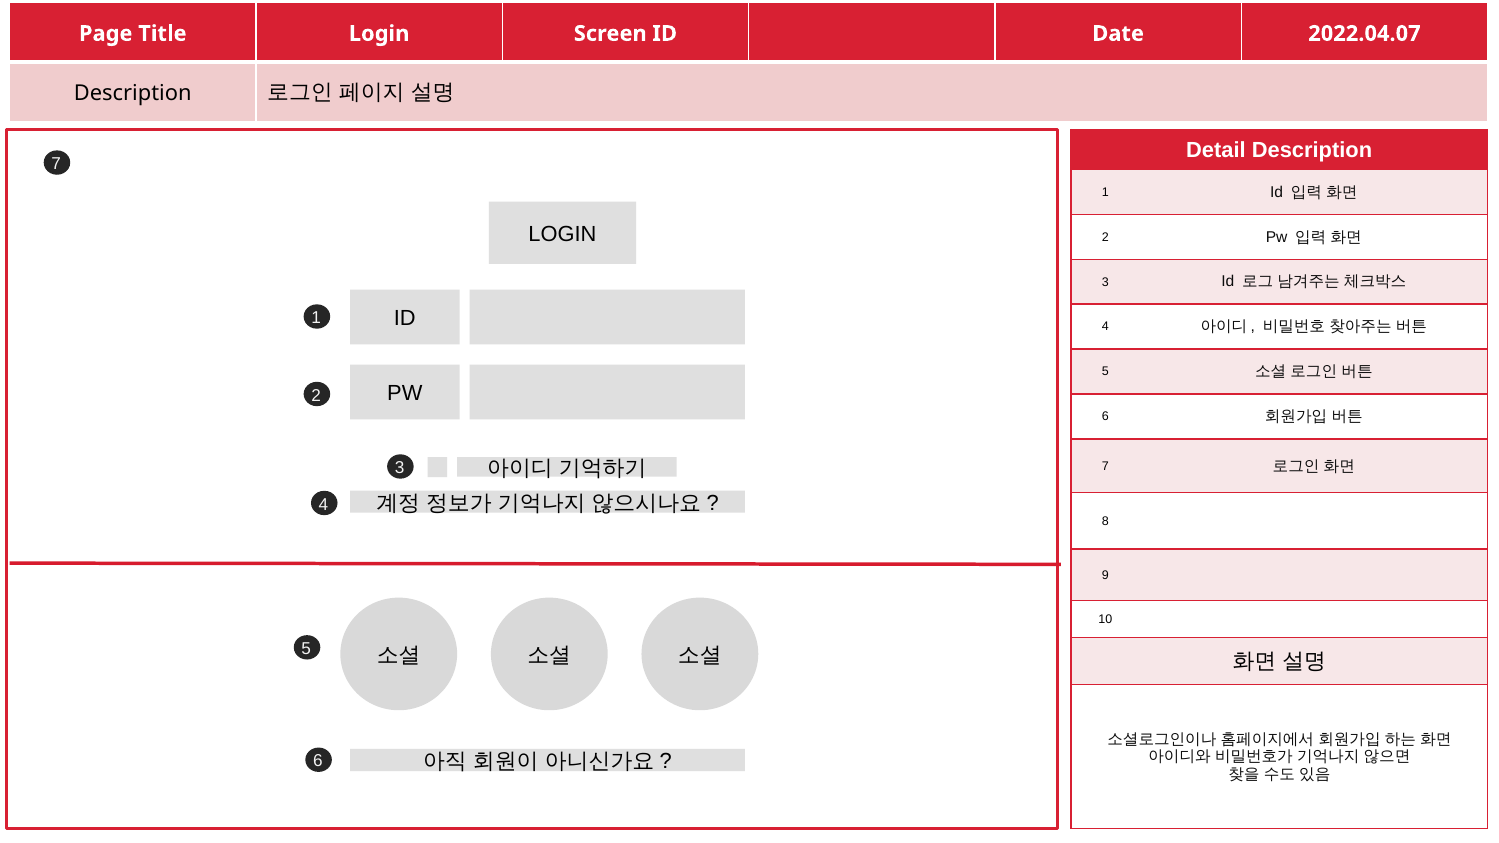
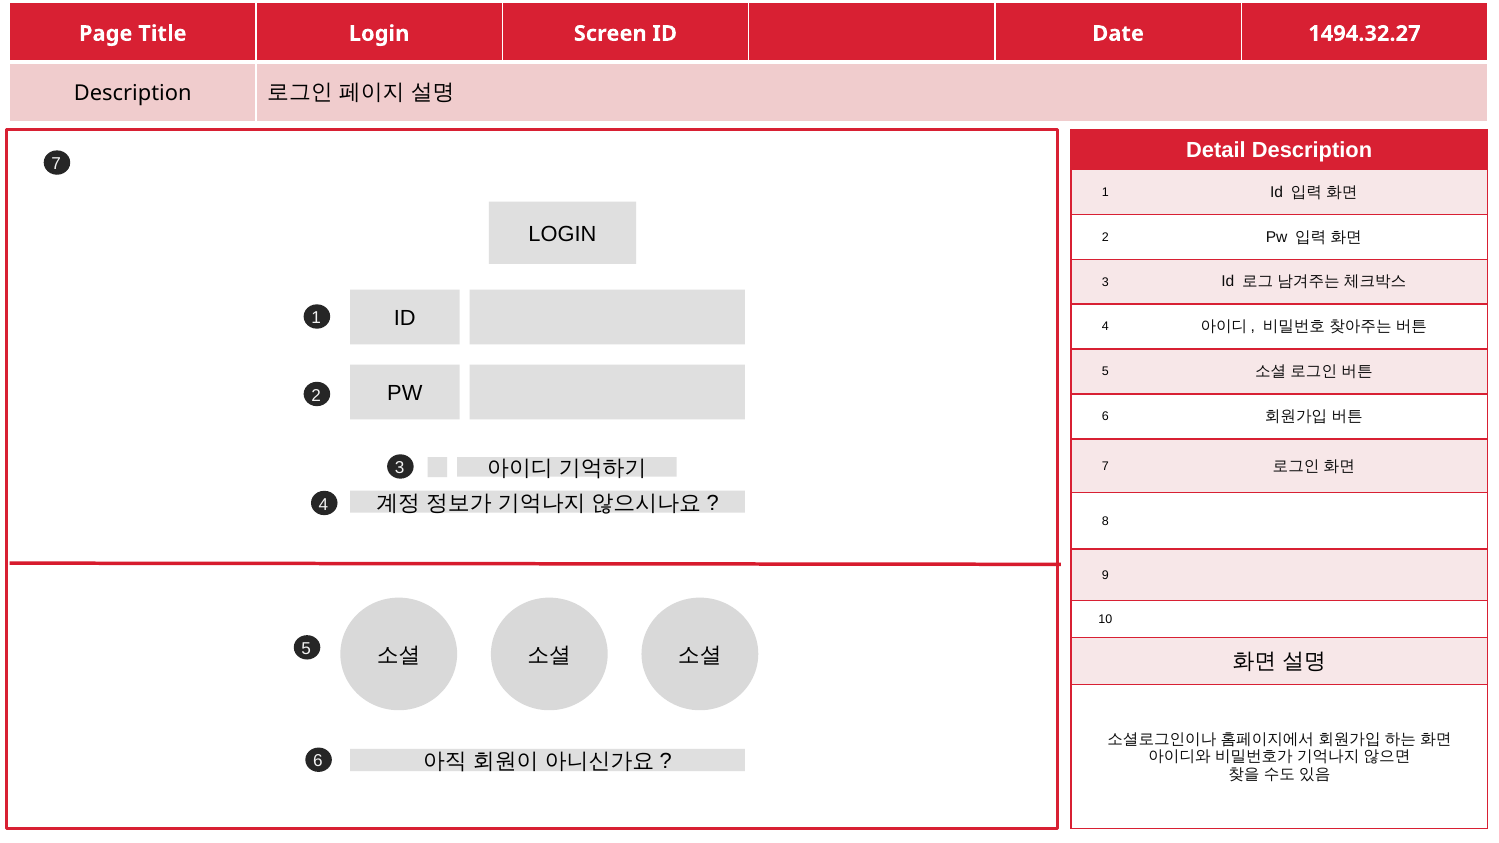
2022.04.07: 2022.04.07 -> 1494.32.27
